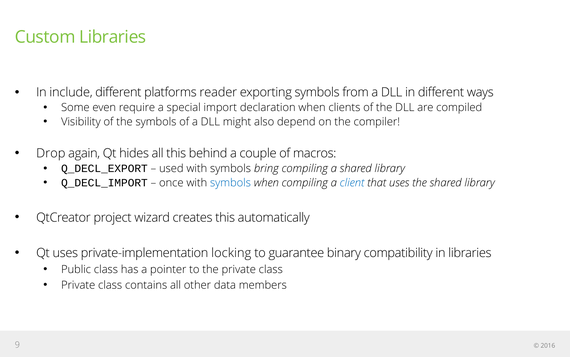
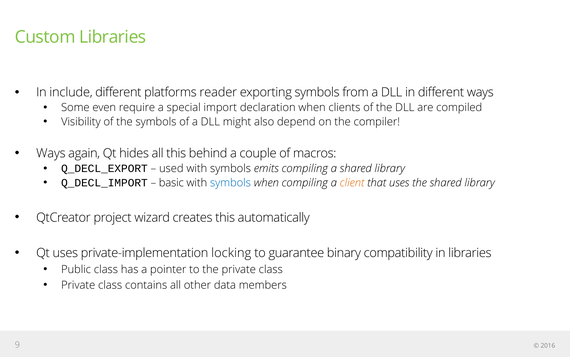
Drop at (51, 153): Drop -> Ways
bring: bring -> emits
once: once -> basic
client colour: blue -> orange
